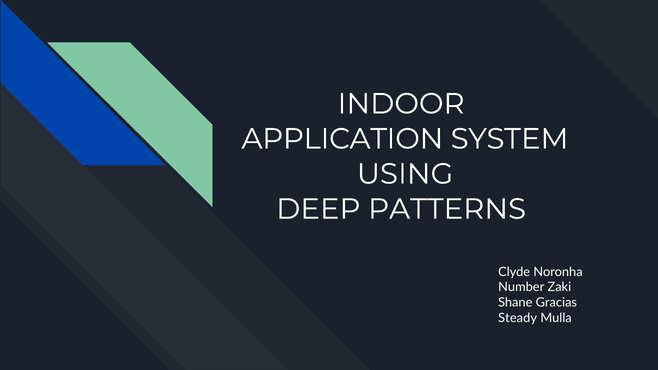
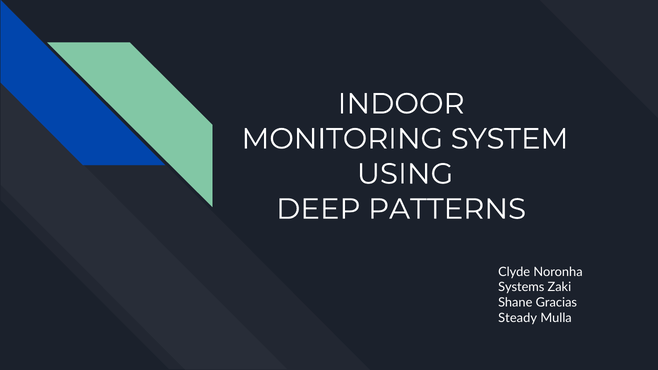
APPLICATION: APPLICATION -> MONITORING
Number: Number -> Systems
